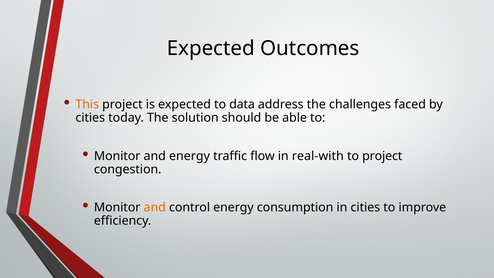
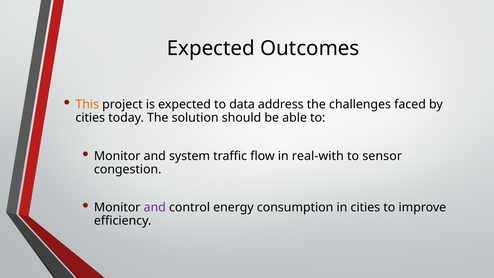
and energy: energy -> system
to project: project -> sensor
and at (155, 207) colour: orange -> purple
